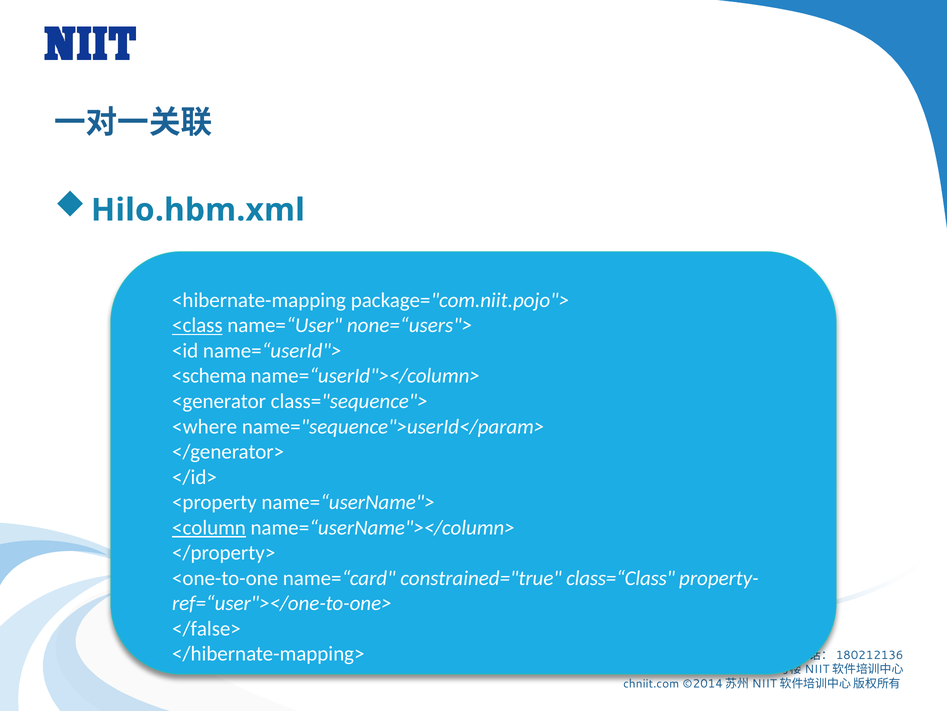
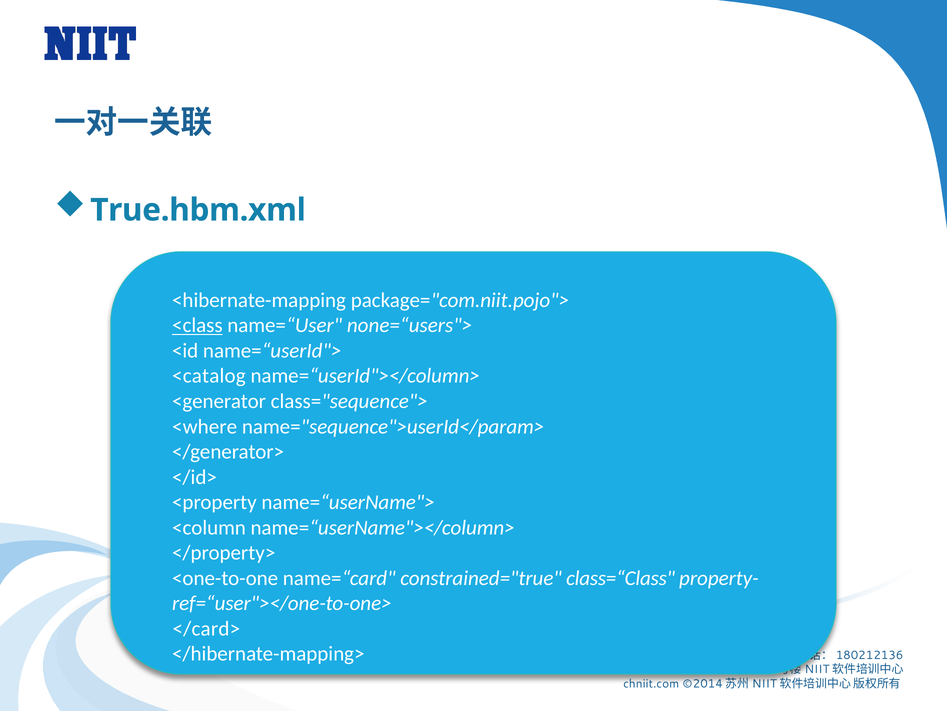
Hilo.hbm.xml: Hilo.hbm.xml -> True.hbm.xml
<schema: <schema -> <catalog
<column underline: present -> none
</false>: </false> -> </card>
